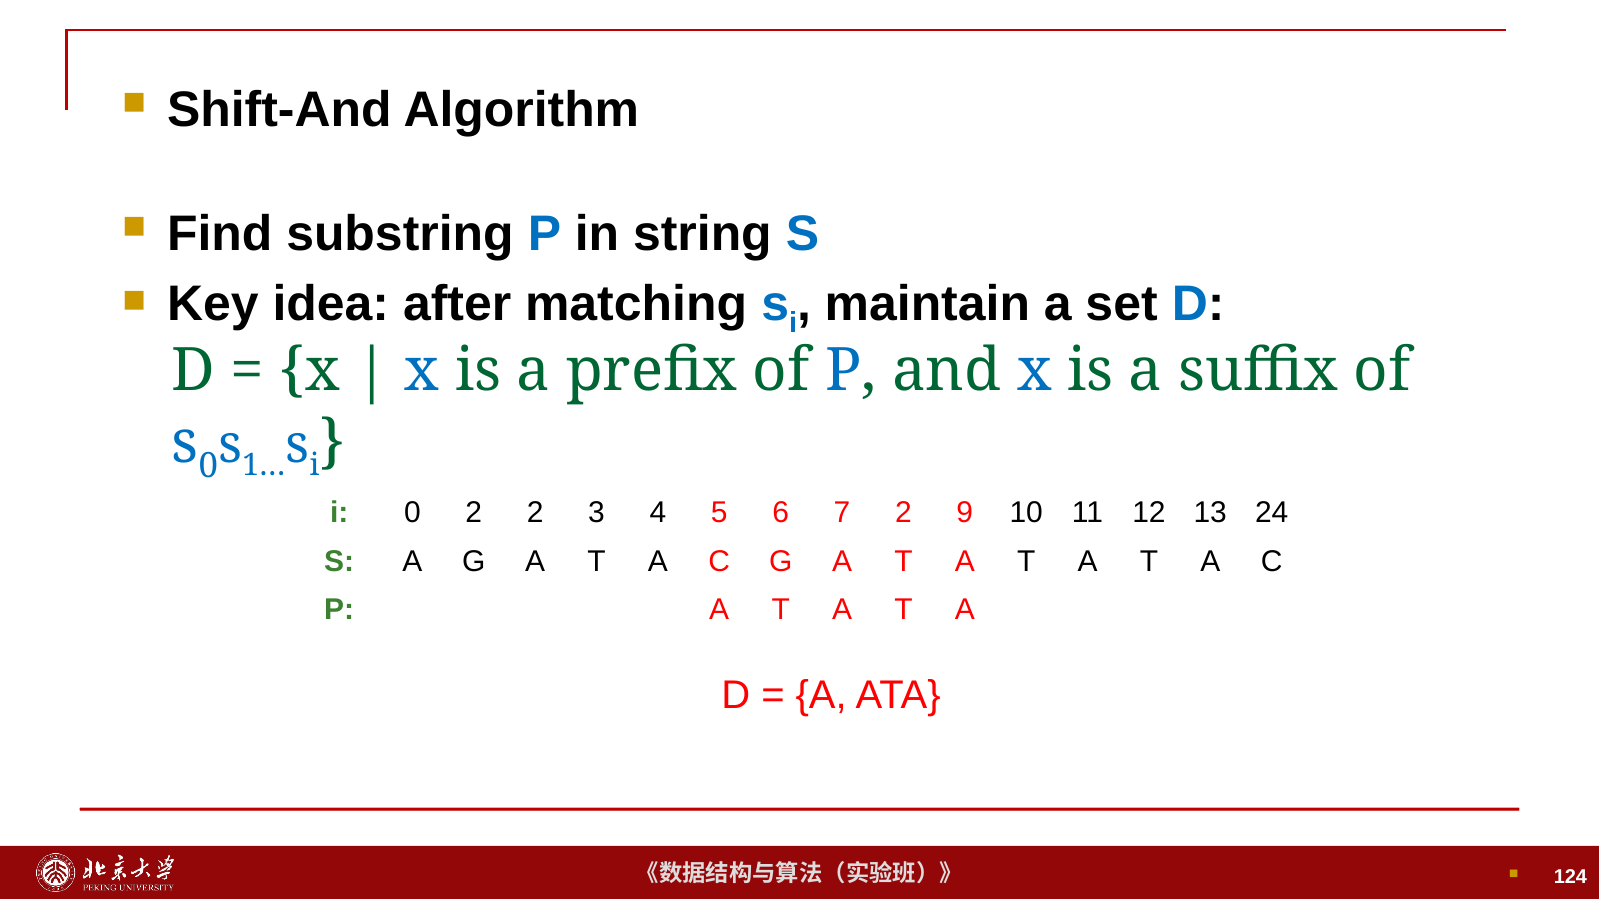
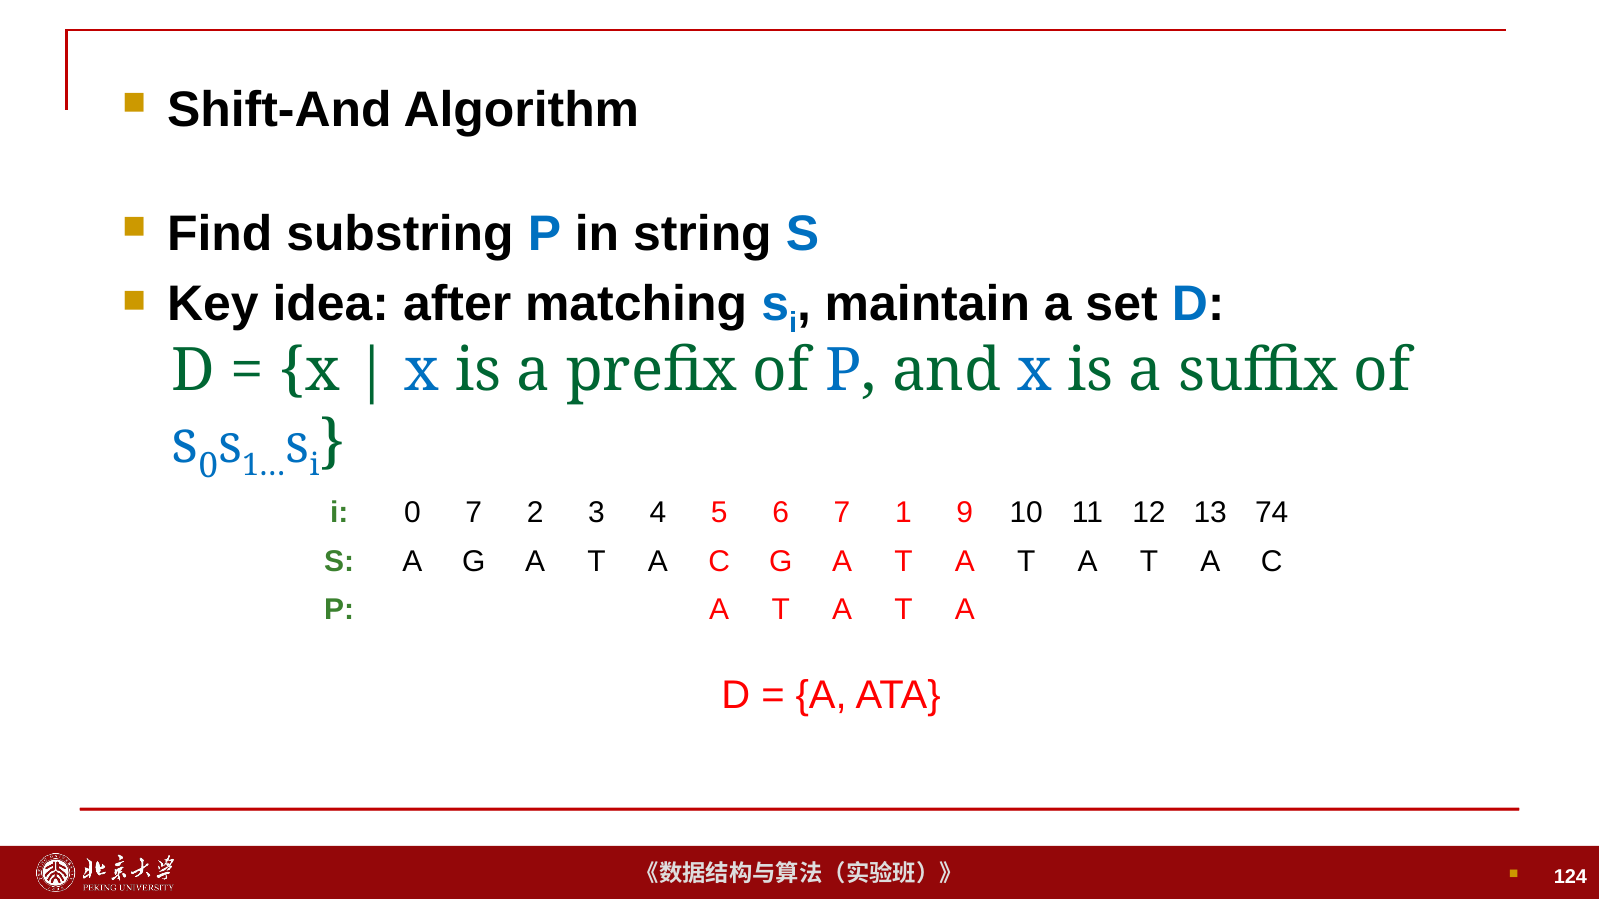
0 2: 2 -> 7
7 2: 2 -> 1
24: 24 -> 74
